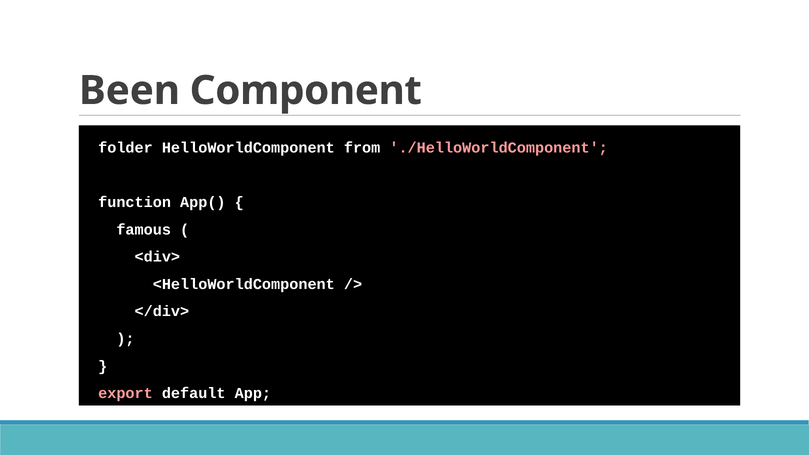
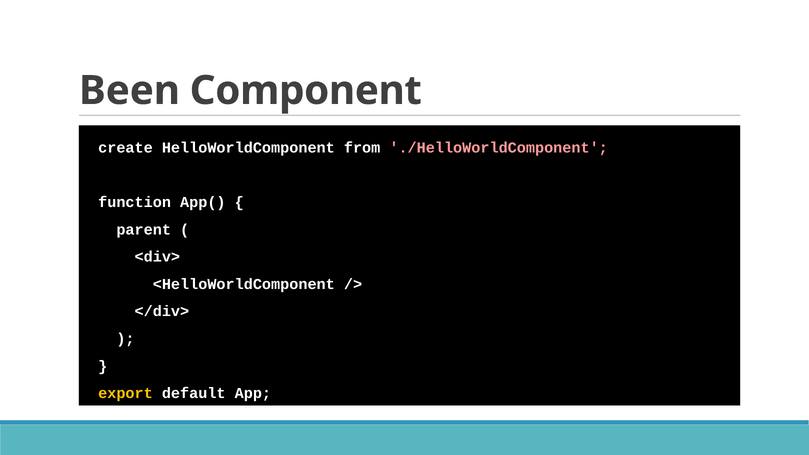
folder: folder -> create
famous: famous -> parent
export colour: pink -> yellow
